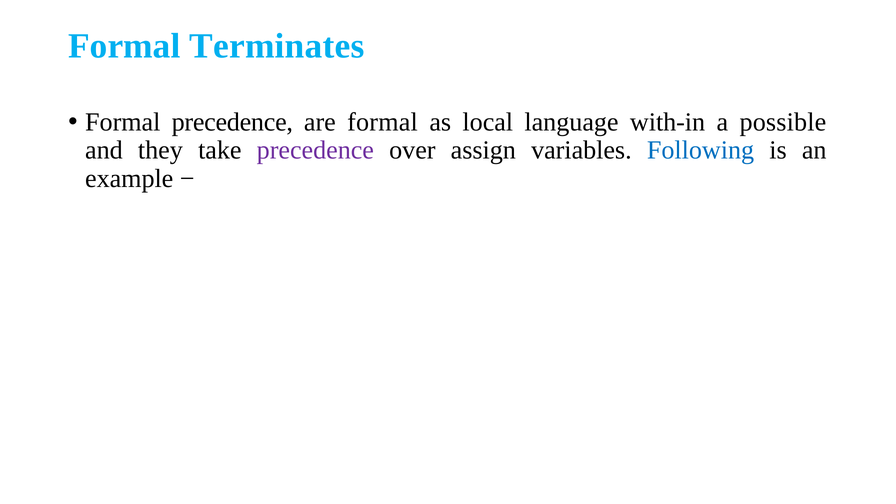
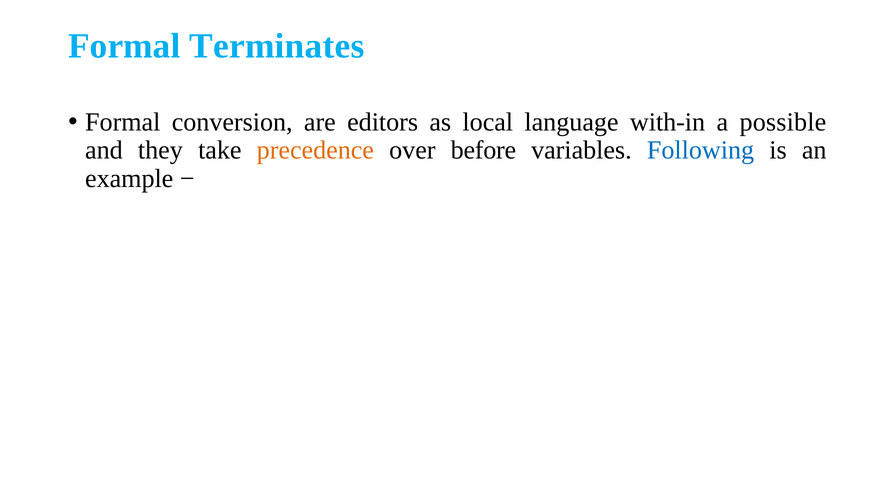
Formal precedence: precedence -> conversion
are formal: formal -> editors
precedence at (315, 150) colour: purple -> orange
assign: assign -> before
